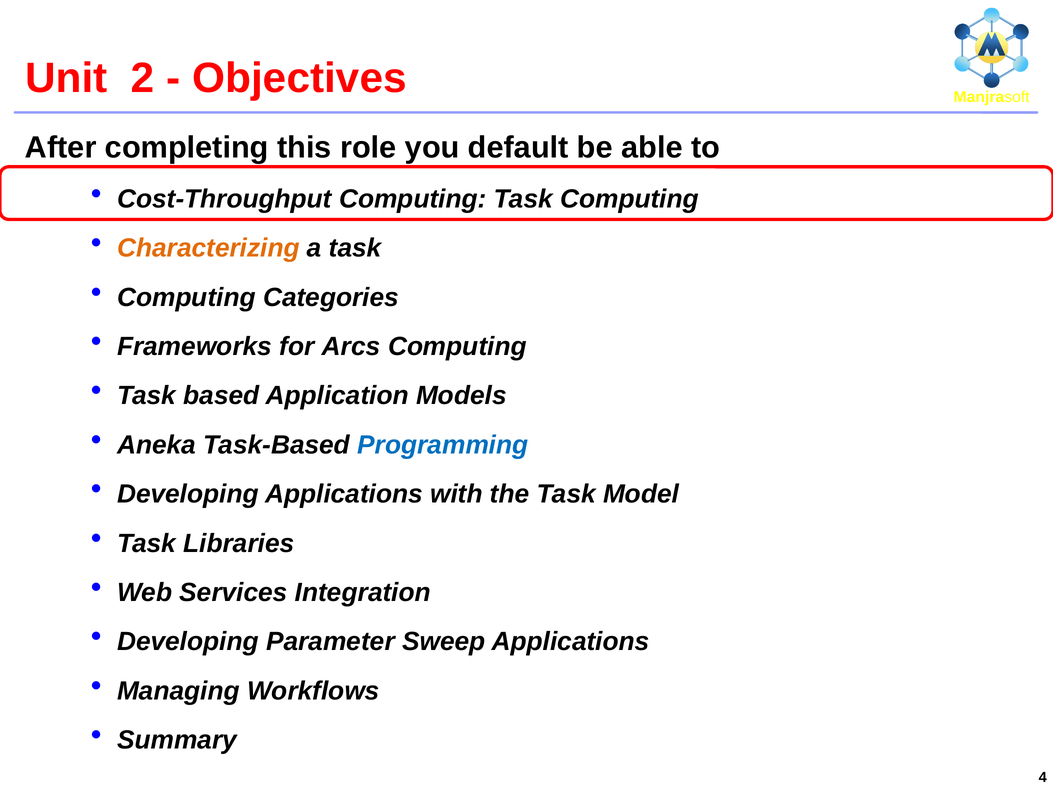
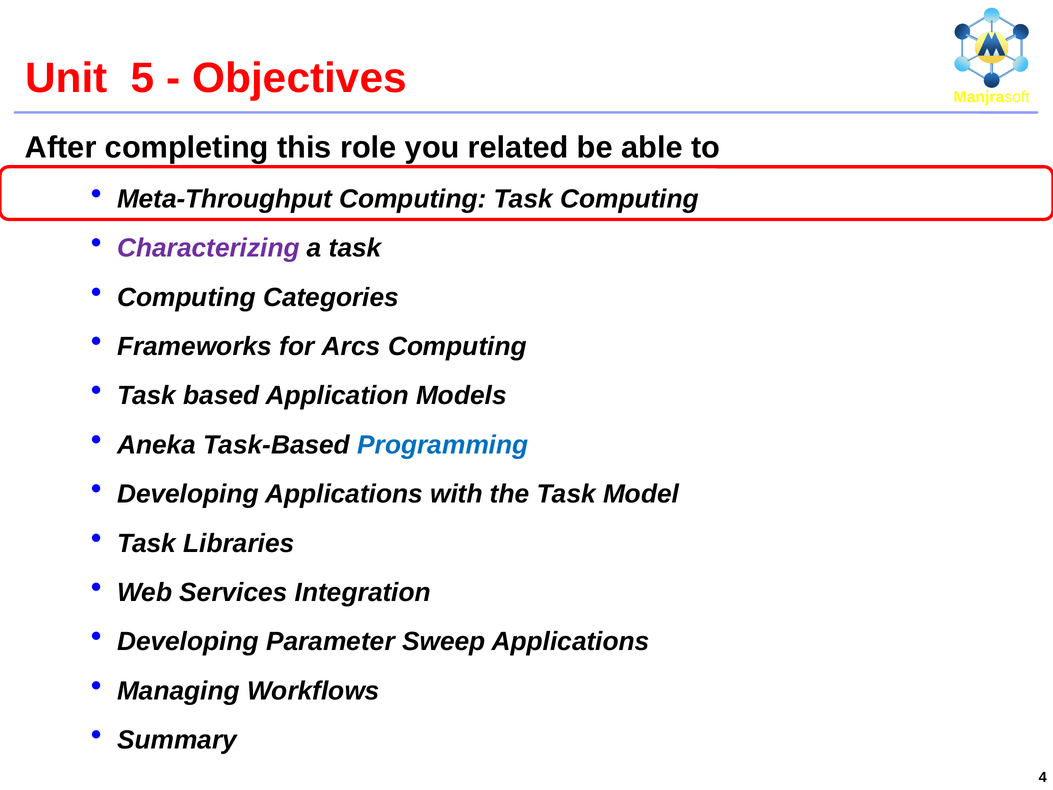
2: 2 -> 5
default: default -> related
Cost-Throughput: Cost-Throughput -> Meta-Throughput
Characterizing colour: orange -> purple
